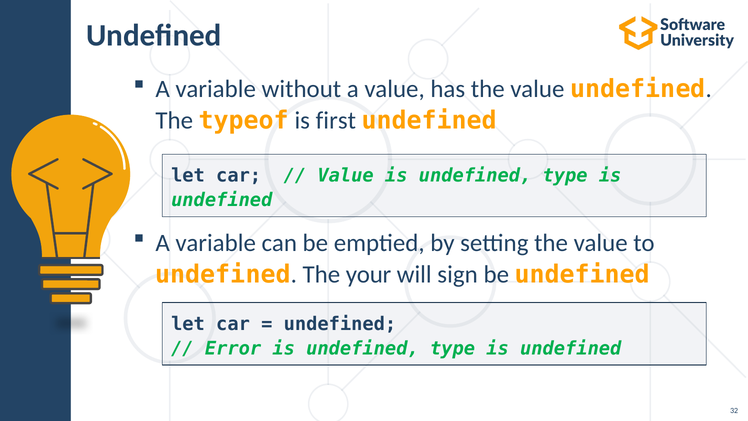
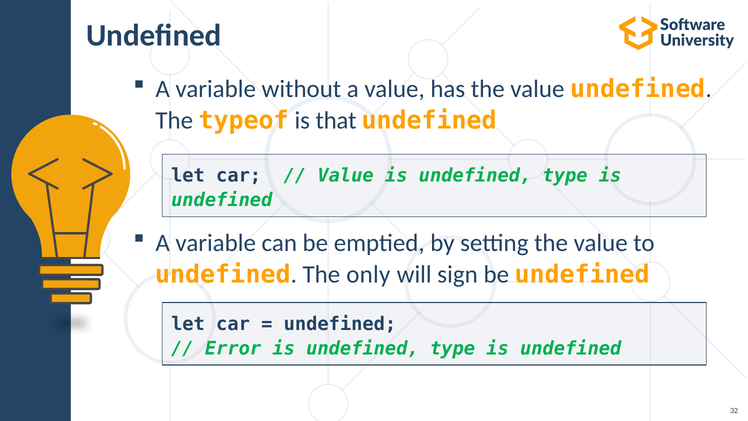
first: first -> that
your: your -> only
